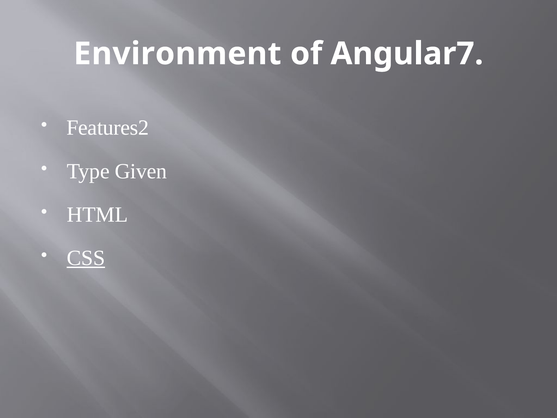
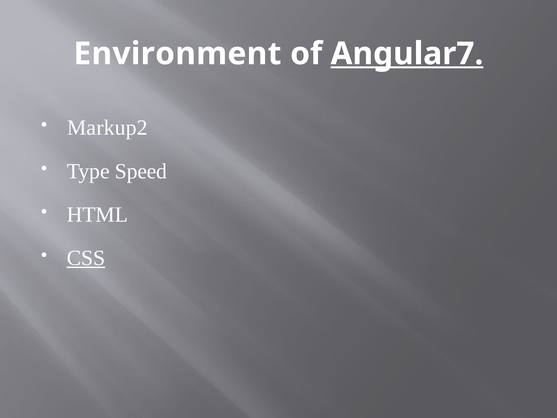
Angular7 underline: none -> present
Features2: Features2 -> Markup2
Given: Given -> Speed
